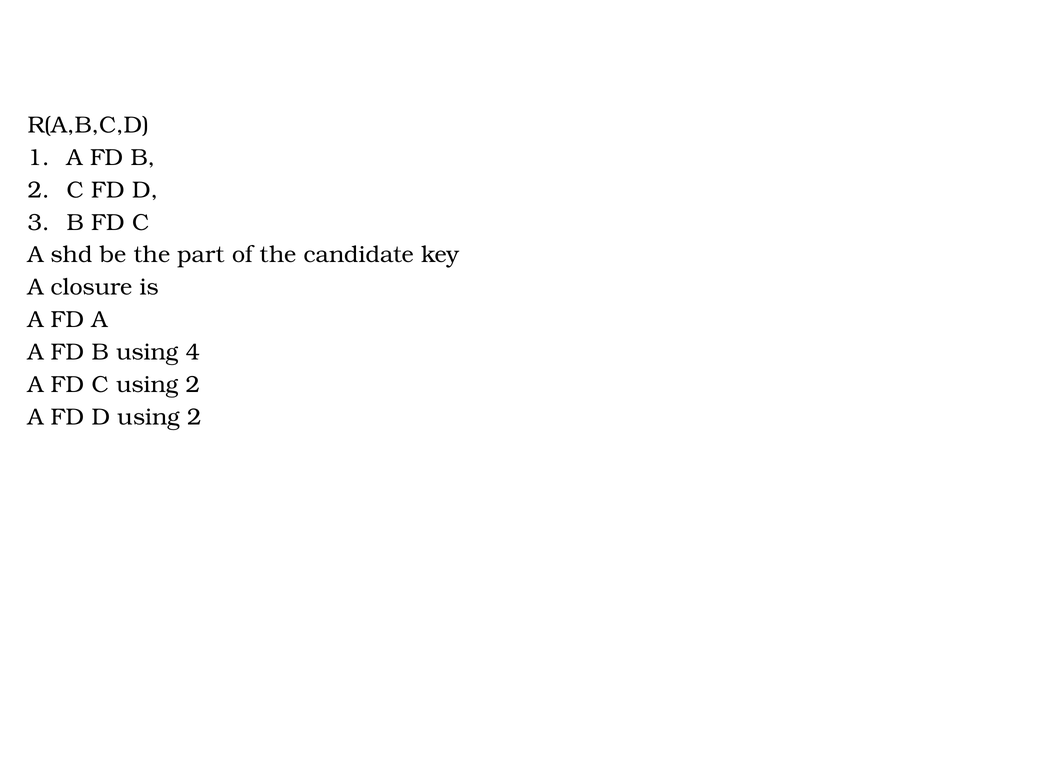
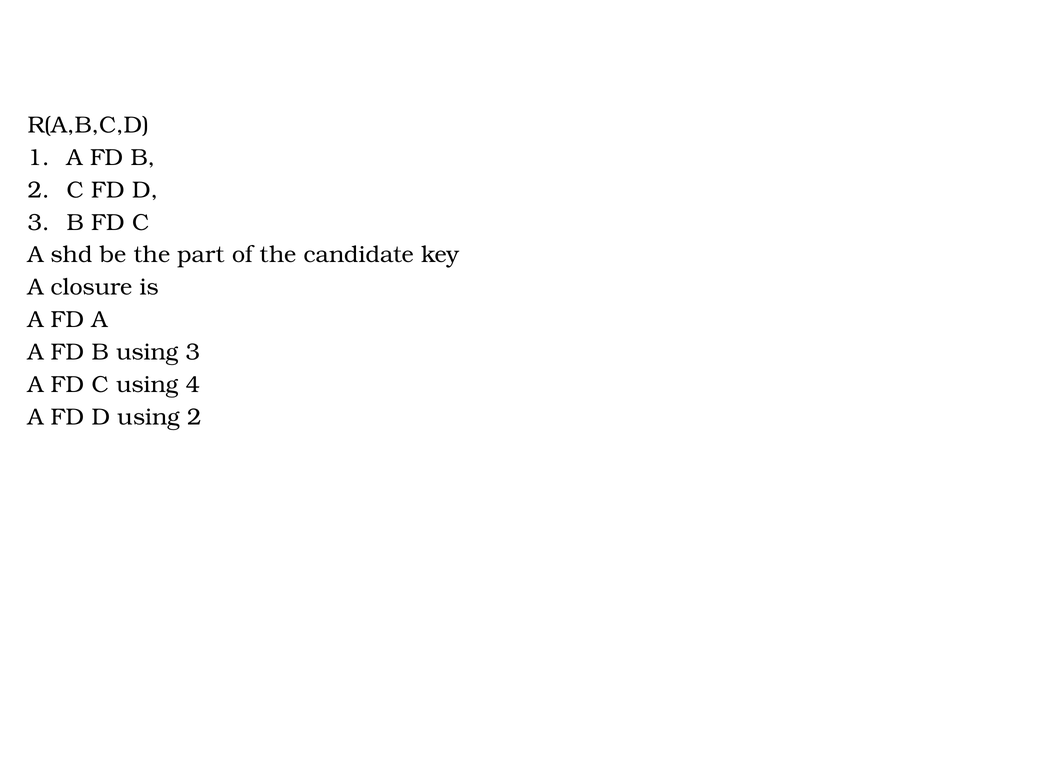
using 4: 4 -> 3
C using 2: 2 -> 4
